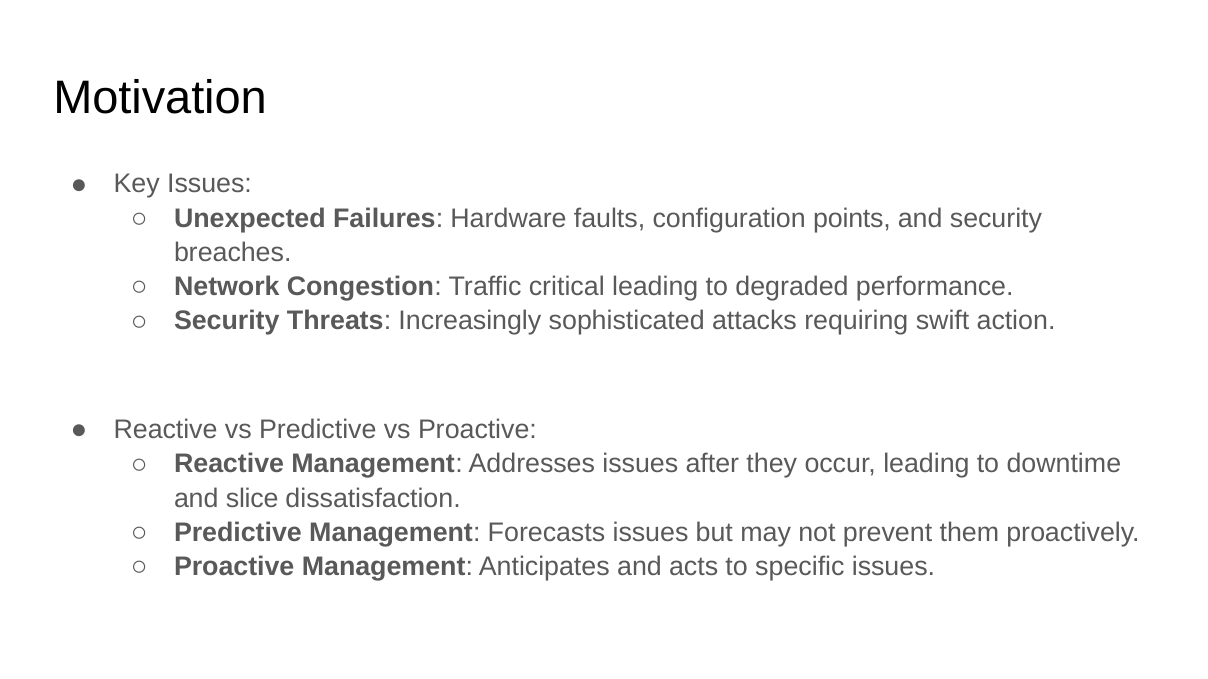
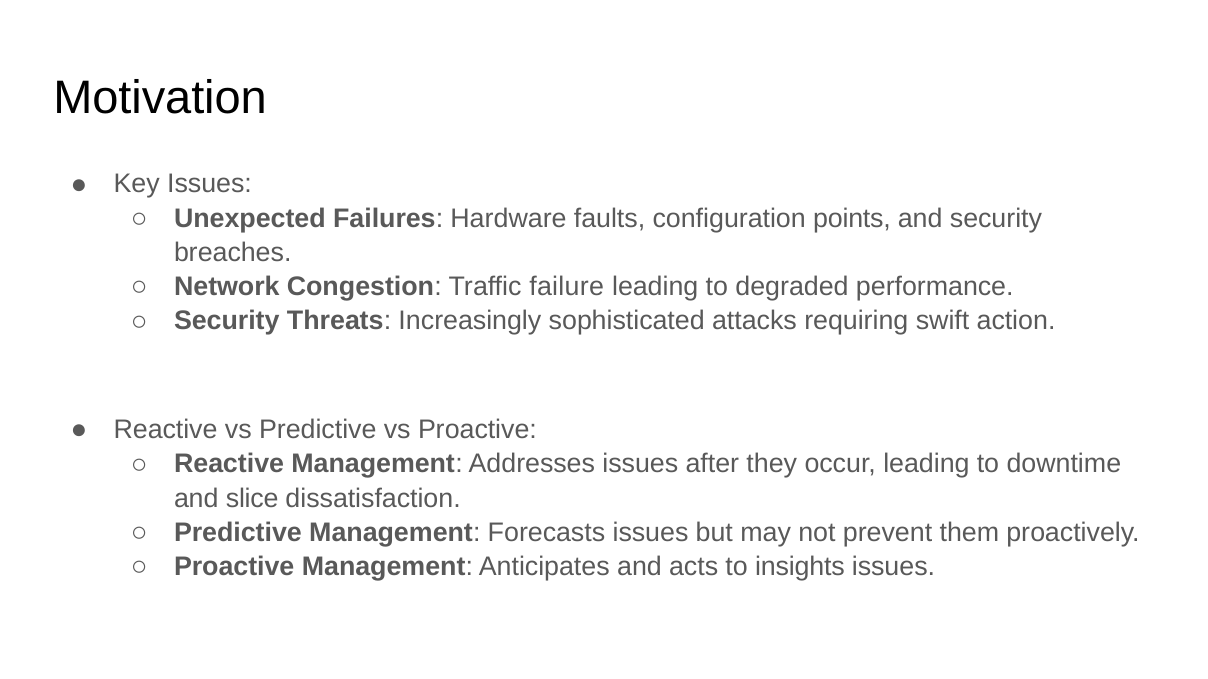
critical: critical -> failure
specific: specific -> insights
